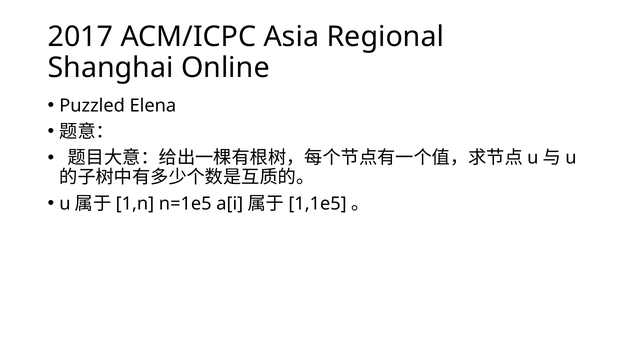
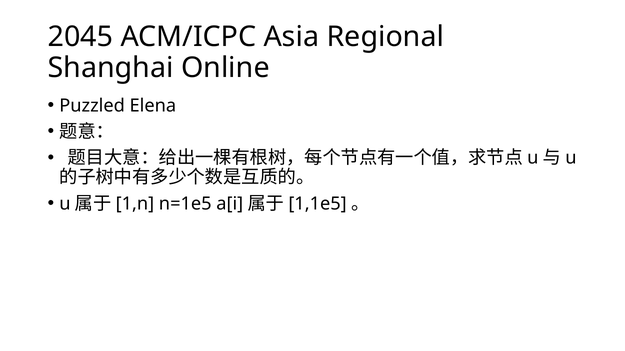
2017: 2017 -> 2045
